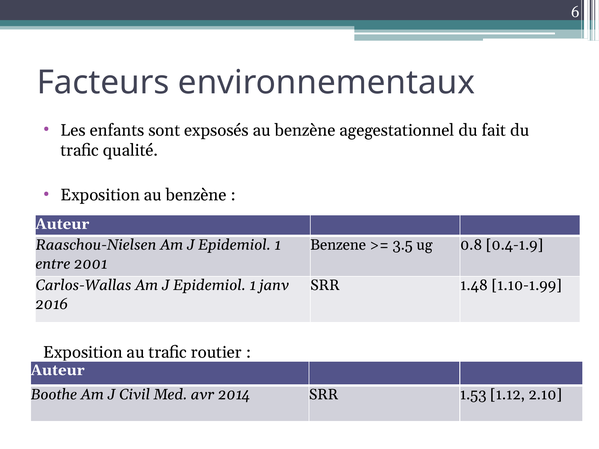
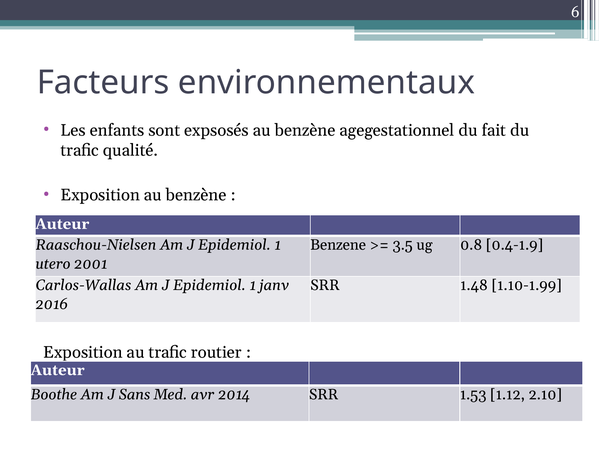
entre: entre -> utero
Civil: Civil -> Sans
